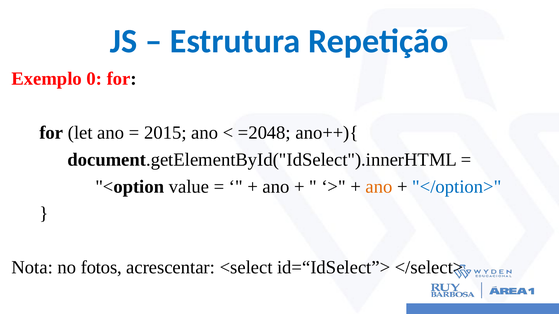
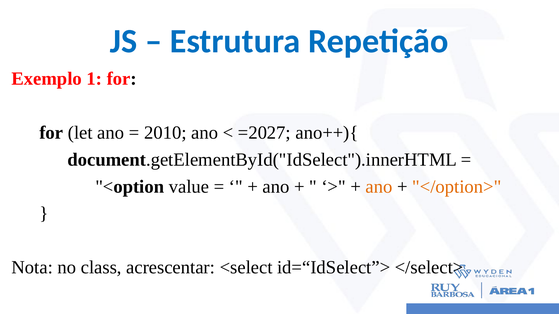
0: 0 -> 1
2015: 2015 -> 2010
=2048: =2048 -> =2027
</option> colour: blue -> orange
fotos: fotos -> class
